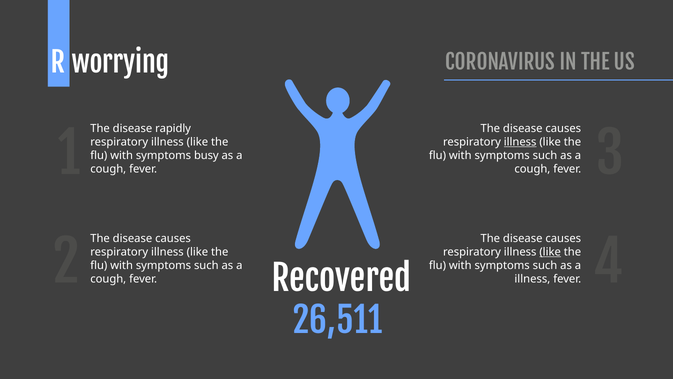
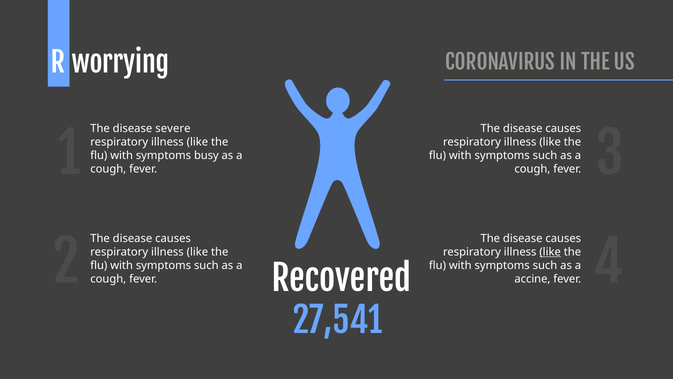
rapidly: rapidly -> severe
illness at (520, 142) underline: present -> none
illness at (532, 279): illness -> accine
26,511: 26,511 -> 27,541
